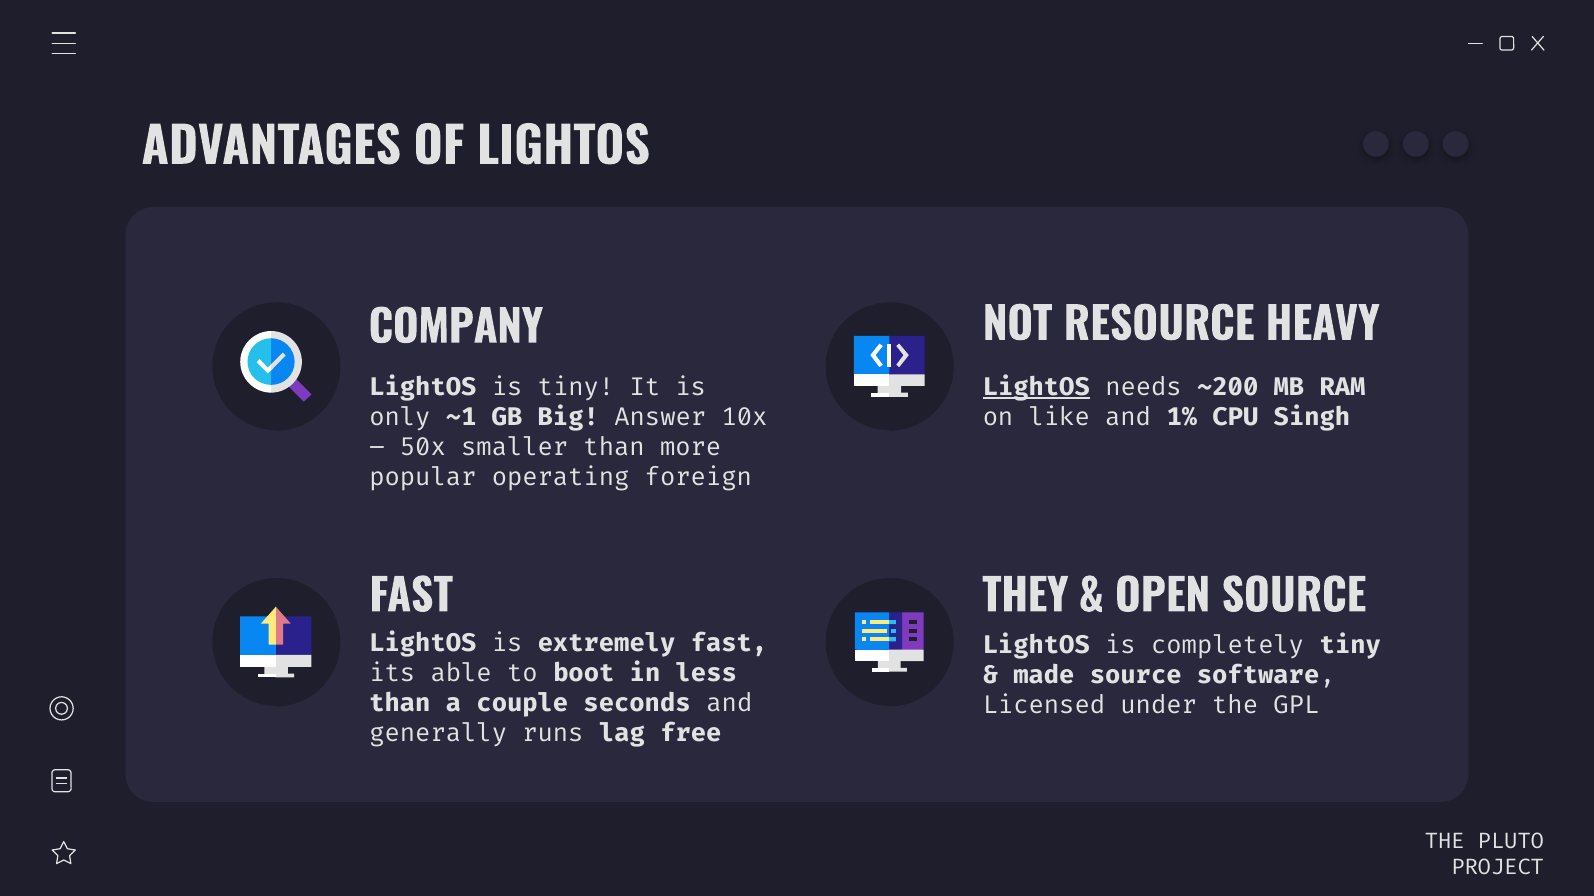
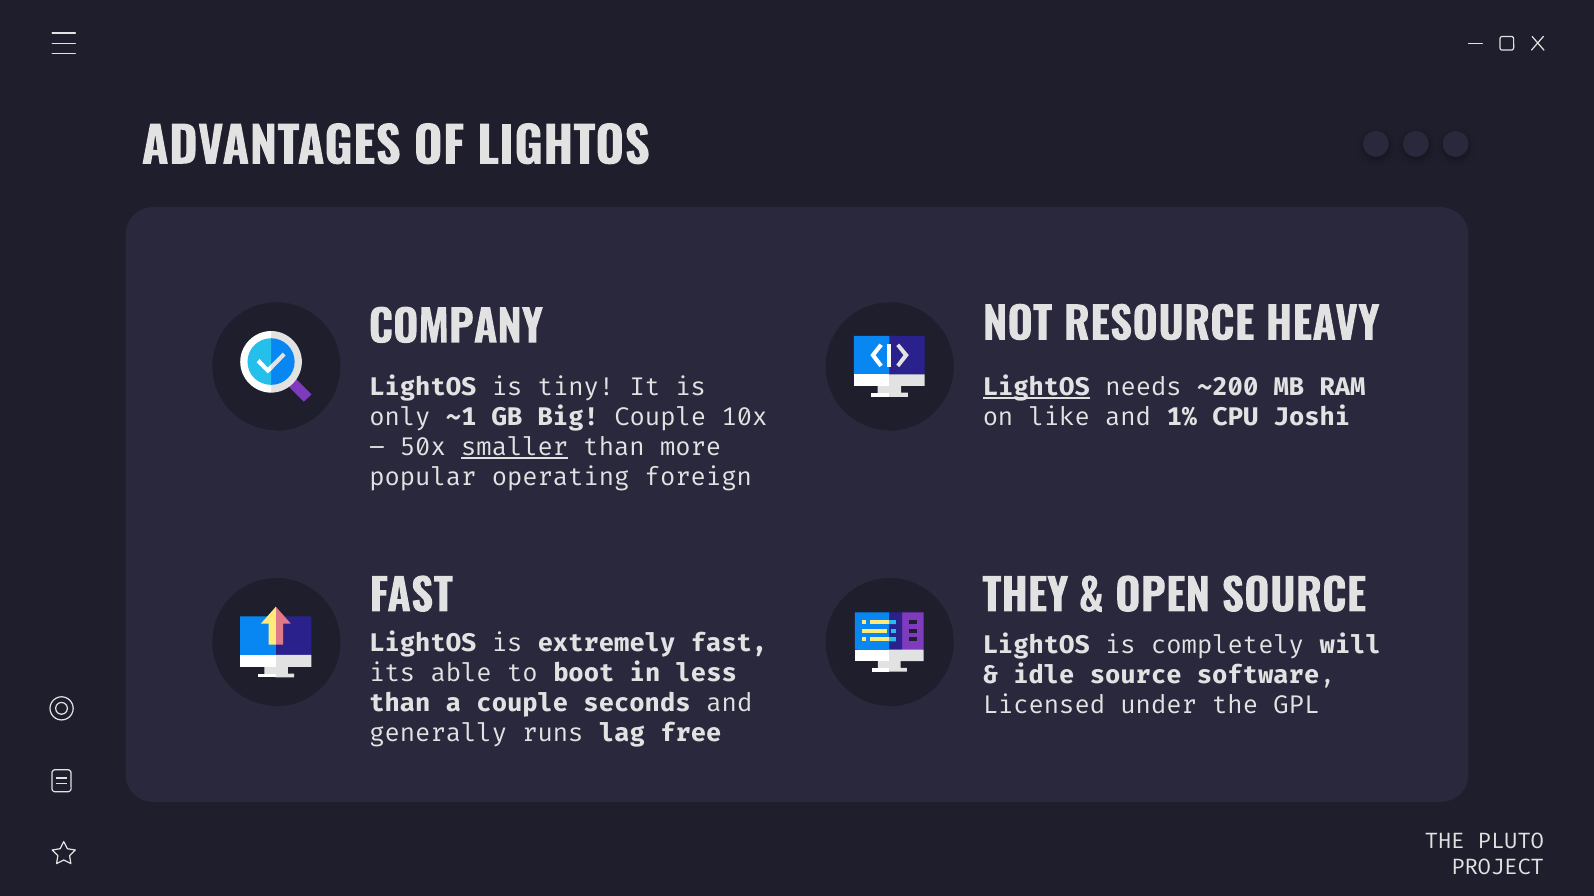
Singh: Singh -> Joshi
Big Answer: Answer -> Couple
smaller underline: none -> present
completely tiny: tiny -> will
made: made -> idle
